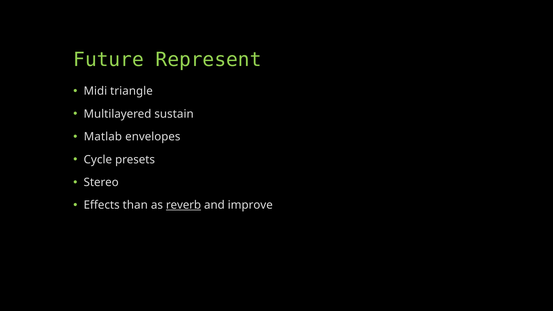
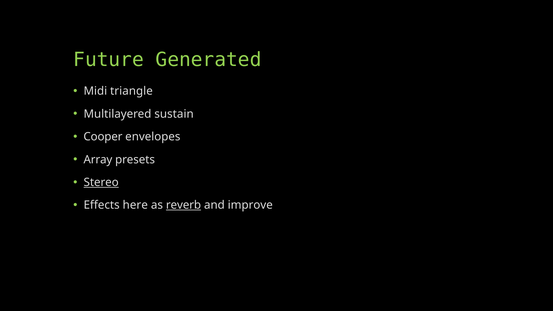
Represent: Represent -> Generated
Matlab: Matlab -> Cooper
Cycle: Cycle -> Array
Stereo underline: none -> present
than: than -> here
